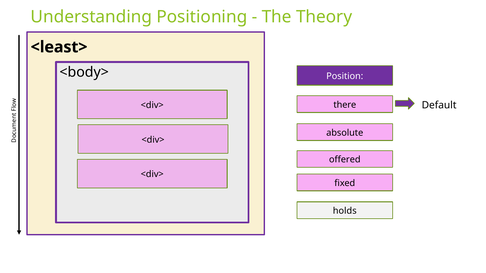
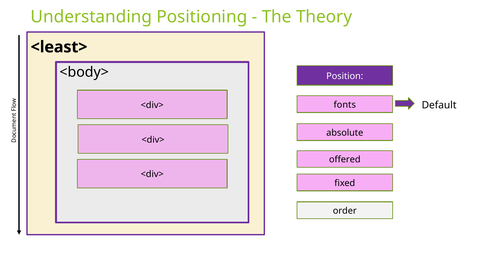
there: there -> fonts
holds: holds -> order
